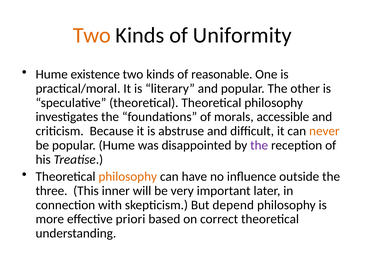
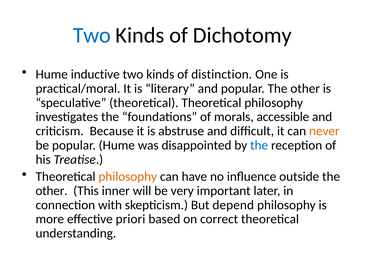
Two at (92, 35) colour: orange -> blue
Uniformity: Uniformity -> Dichotomy
existence: existence -> inductive
reasonable: reasonable -> distinction
the at (259, 146) colour: purple -> blue
three at (51, 191): three -> other
